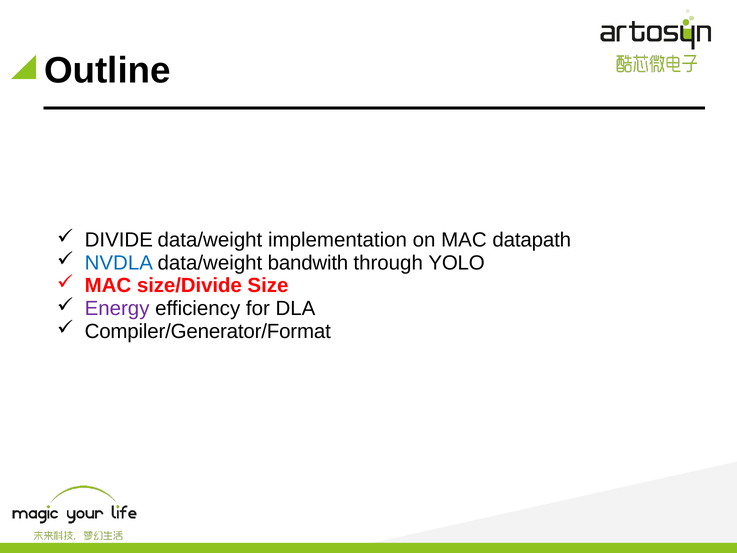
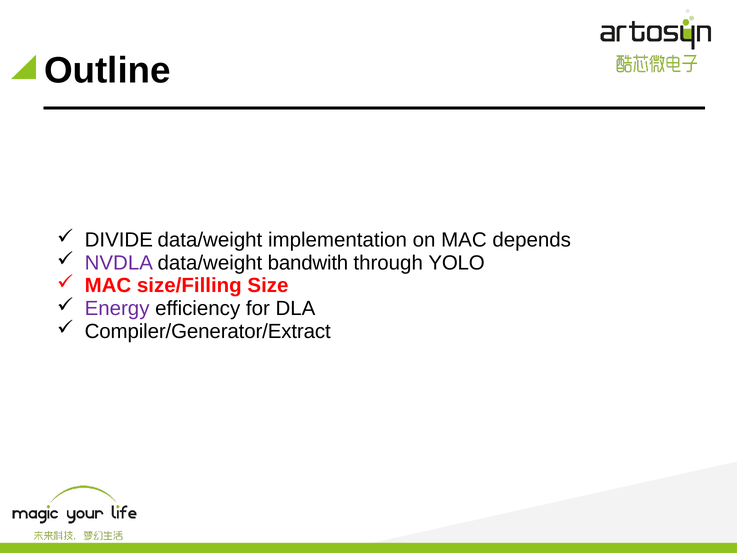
datapath: datapath -> depends
NVDLA colour: blue -> purple
size/Divide: size/Divide -> size/Filling
Compiler/Generator/Format: Compiler/Generator/Format -> Compiler/Generator/Extract
